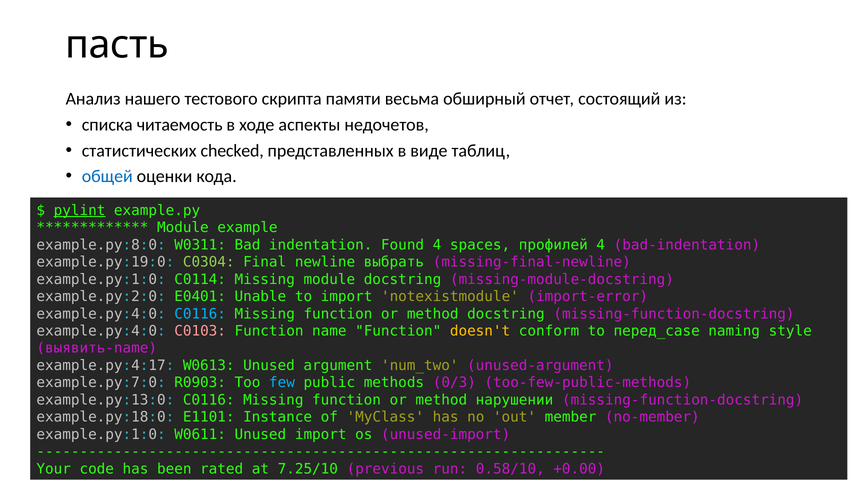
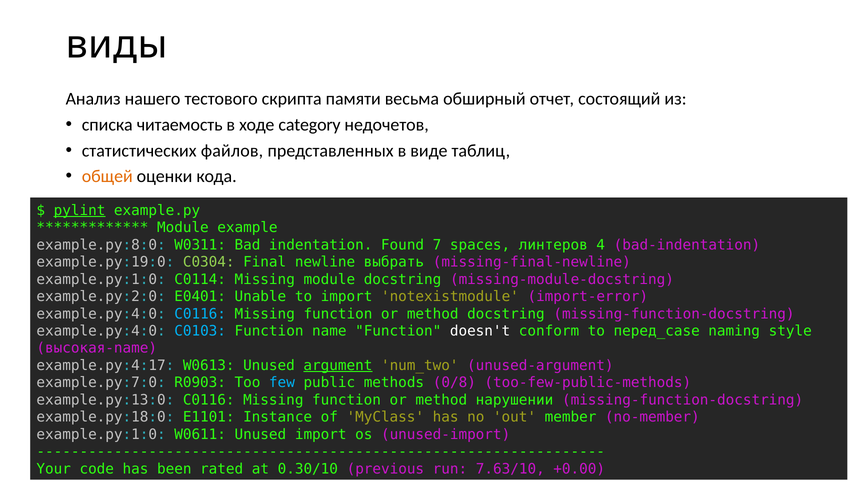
пасть: пасть -> виды
аспекты: аспекты -> category
checked: checked -> файлов
общей colour: blue -> orange
Found 4: 4 -> 7
профилей: профилей -> линтеров
C0103 colour: pink -> light blue
doesn't colour: yellow -> white
выявить-name: выявить-name -> высокая-name
argument underline: none -> present
0/3: 0/3 -> 0/8
7.25/10: 7.25/10 -> 0.30/10
0.58/10: 0.58/10 -> 7.63/10
